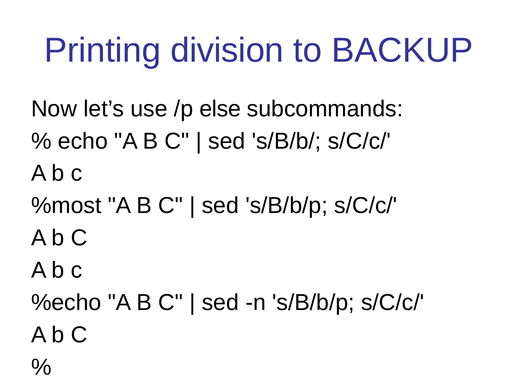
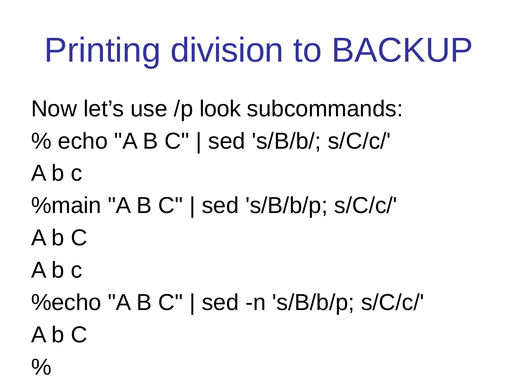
else: else -> look
%most: %most -> %main
